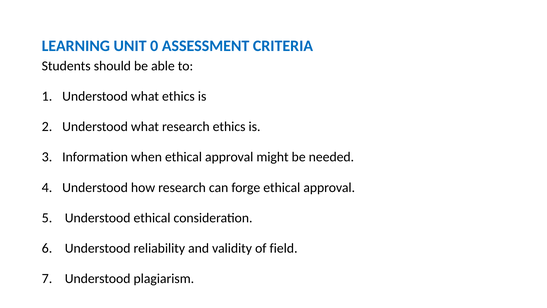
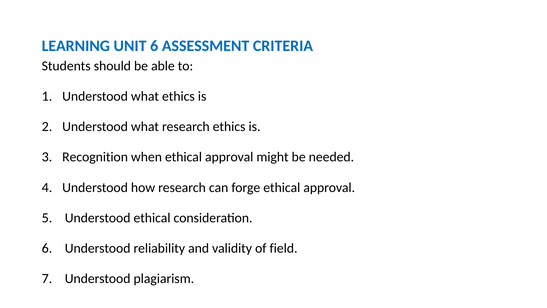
UNIT 0: 0 -> 6
Information: Information -> Recognition
